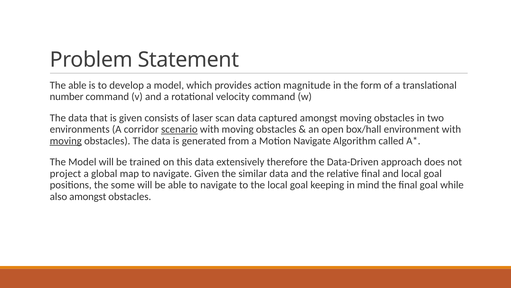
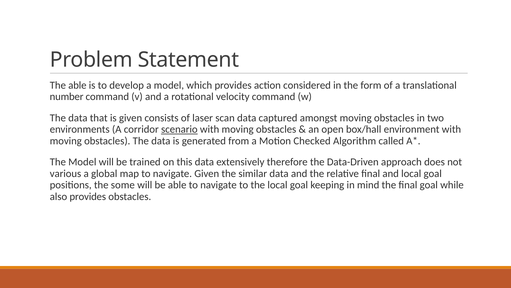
magnitude: magnitude -> considered
moving at (66, 141) underline: present -> none
Motion Navigate: Navigate -> Checked
project: project -> various
also amongst: amongst -> provides
